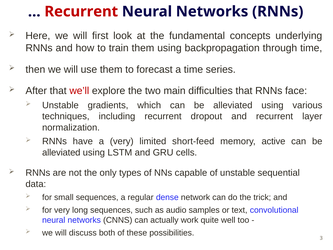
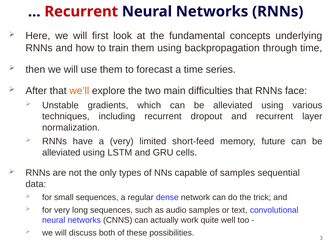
we’ll colour: red -> orange
active: active -> future
of unstable: unstable -> samples
